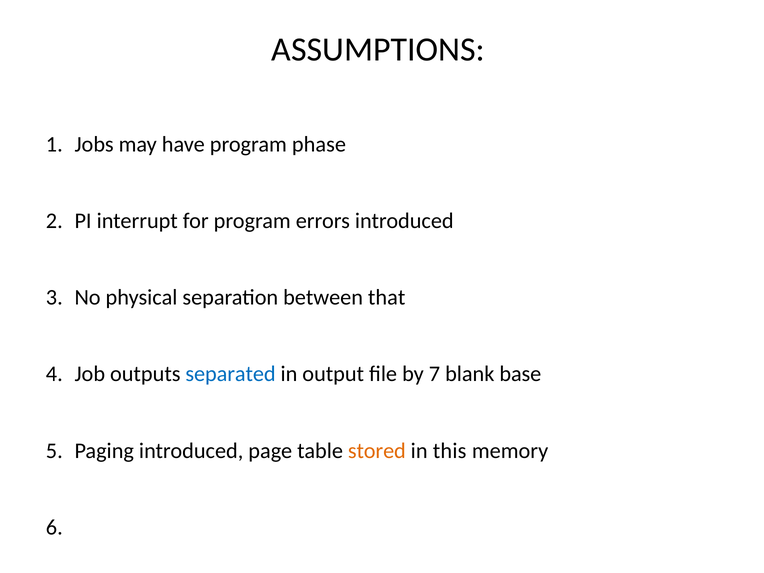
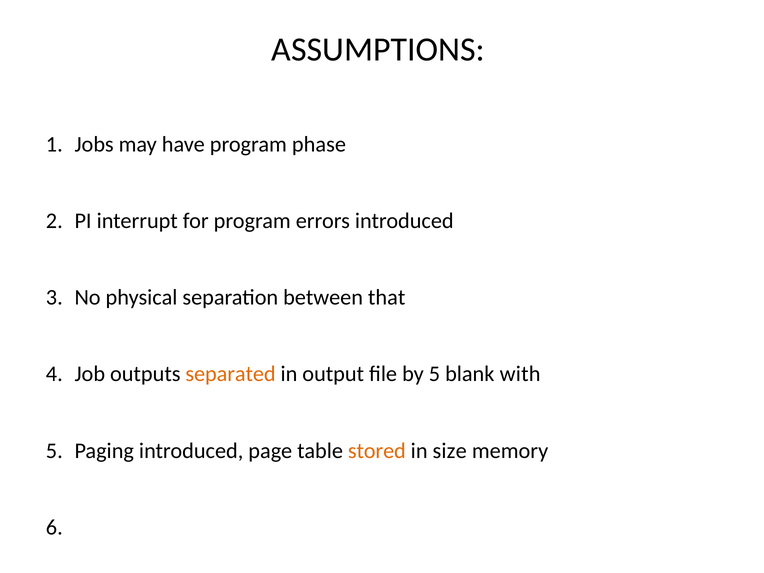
separated colour: blue -> orange
by 7: 7 -> 5
base: base -> with
this: this -> size
